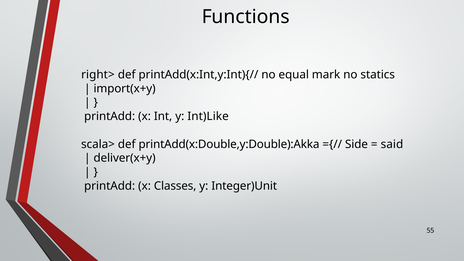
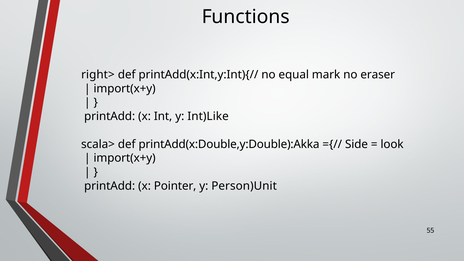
statics: statics -> eraser
said: said -> look
deliver(x+y at (125, 158): deliver(x+y -> import(x+y
Classes: Classes -> Pointer
Integer)Unit: Integer)Unit -> Person)Unit
